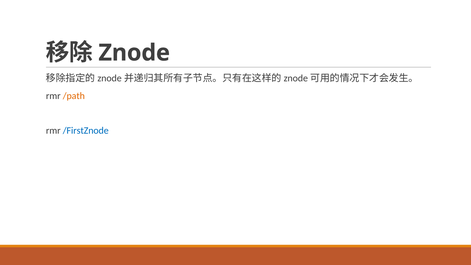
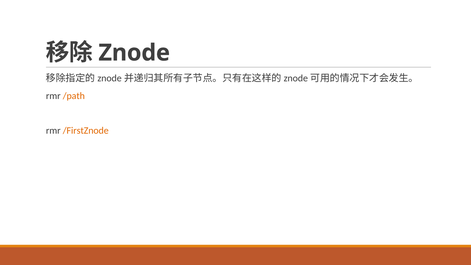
/FirstZnode colour: blue -> orange
